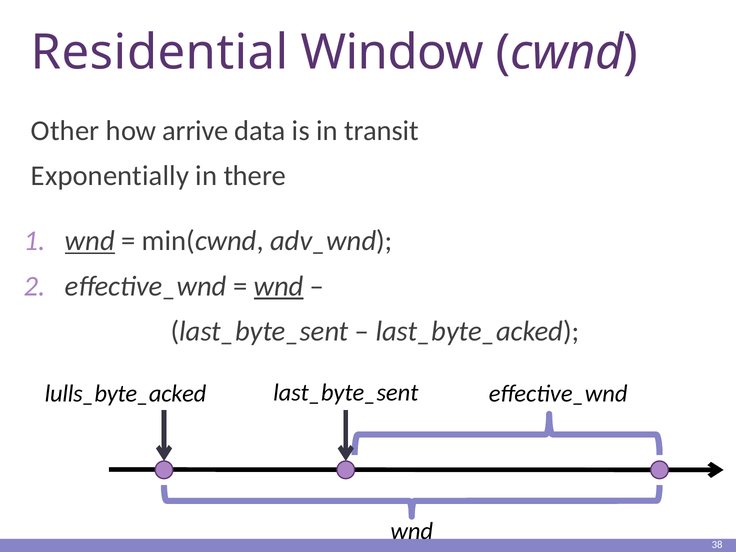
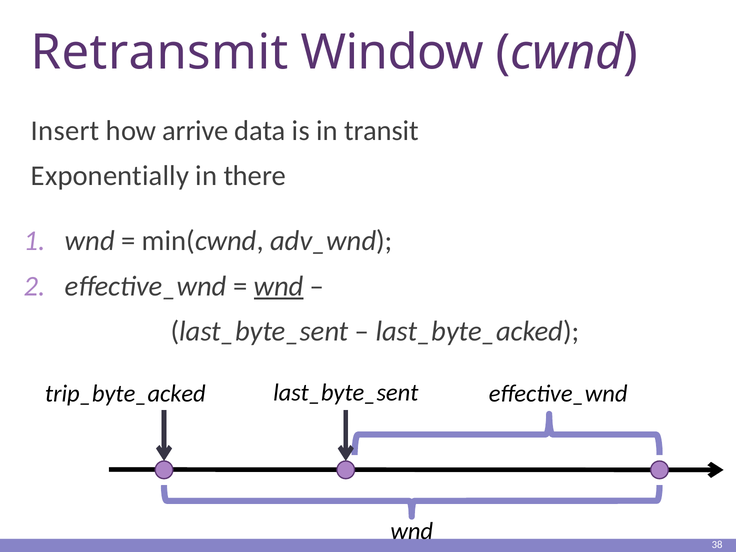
Residential: Residential -> Retransmit
Other: Other -> Insert
wnd at (90, 241) underline: present -> none
lulls_byte_acked: lulls_byte_acked -> trip_byte_acked
